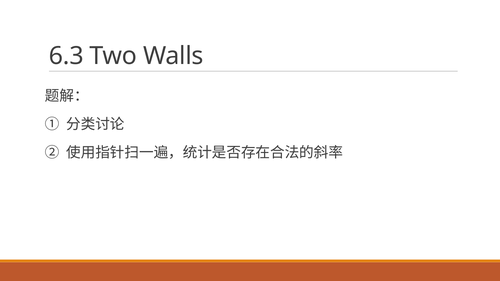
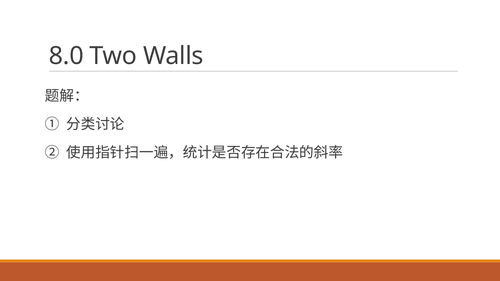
6.3: 6.3 -> 8.0
